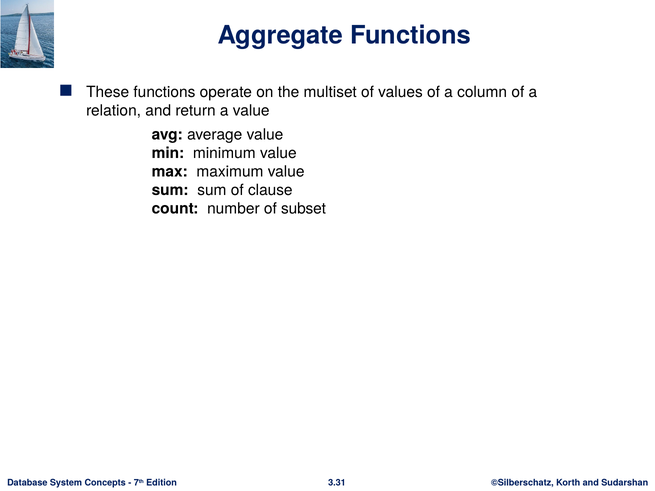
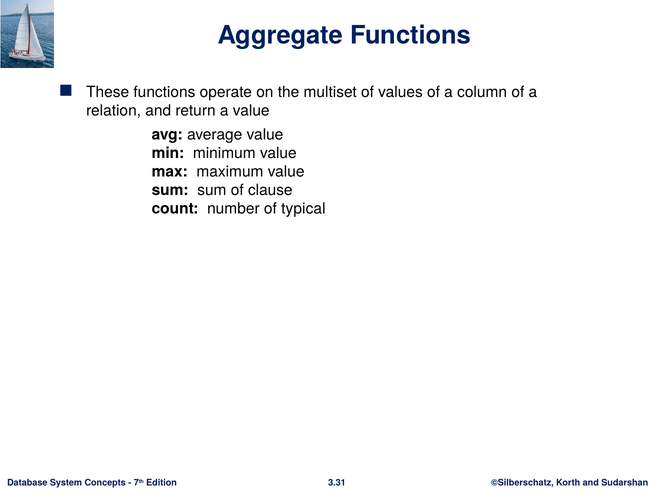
subset: subset -> typical
